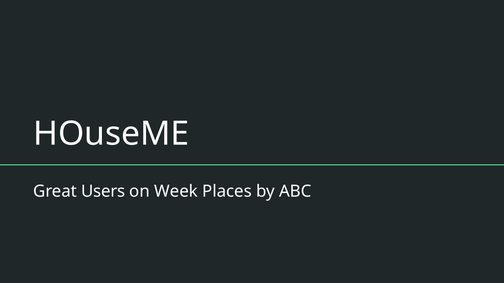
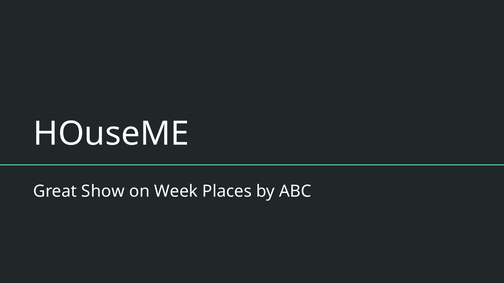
Users: Users -> Show
